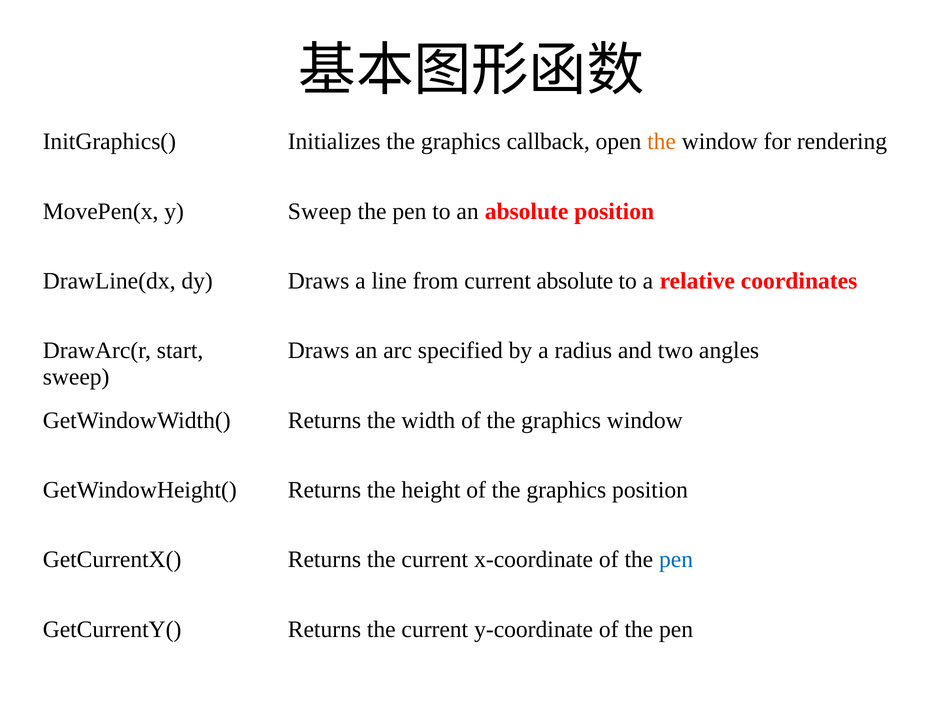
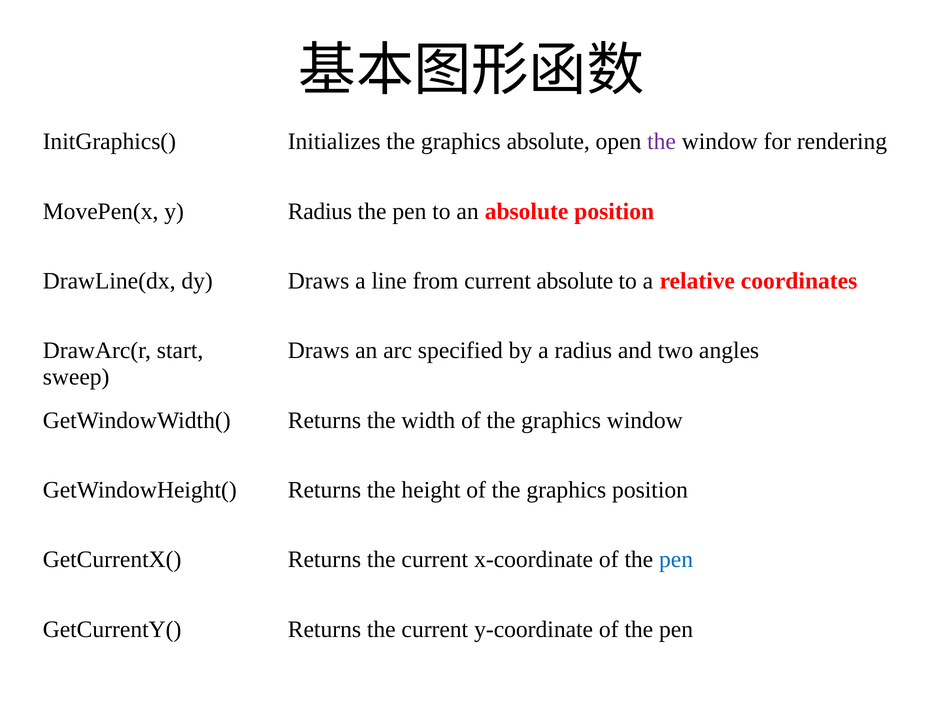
graphics callback: callback -> absolute
the at (662, 141) colour: orange -> purple
y Sweep: Sweep -> Radius
